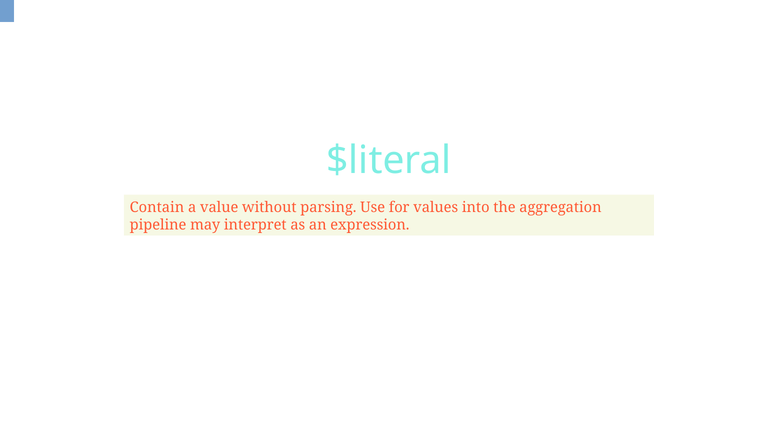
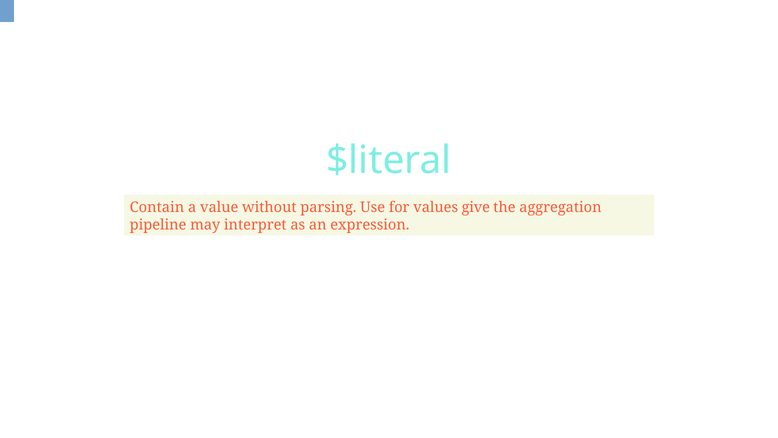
into: into -> give
